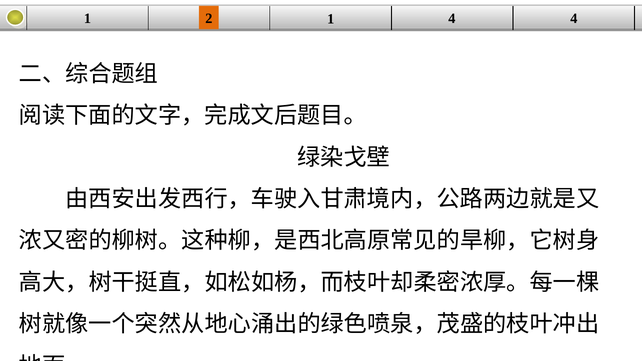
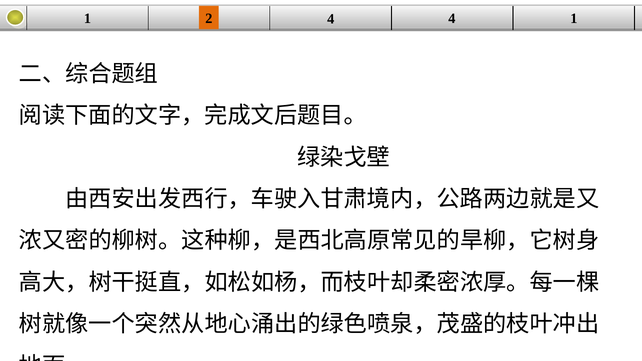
2 1: 1 -> 4
4 4: 4 -> 1
